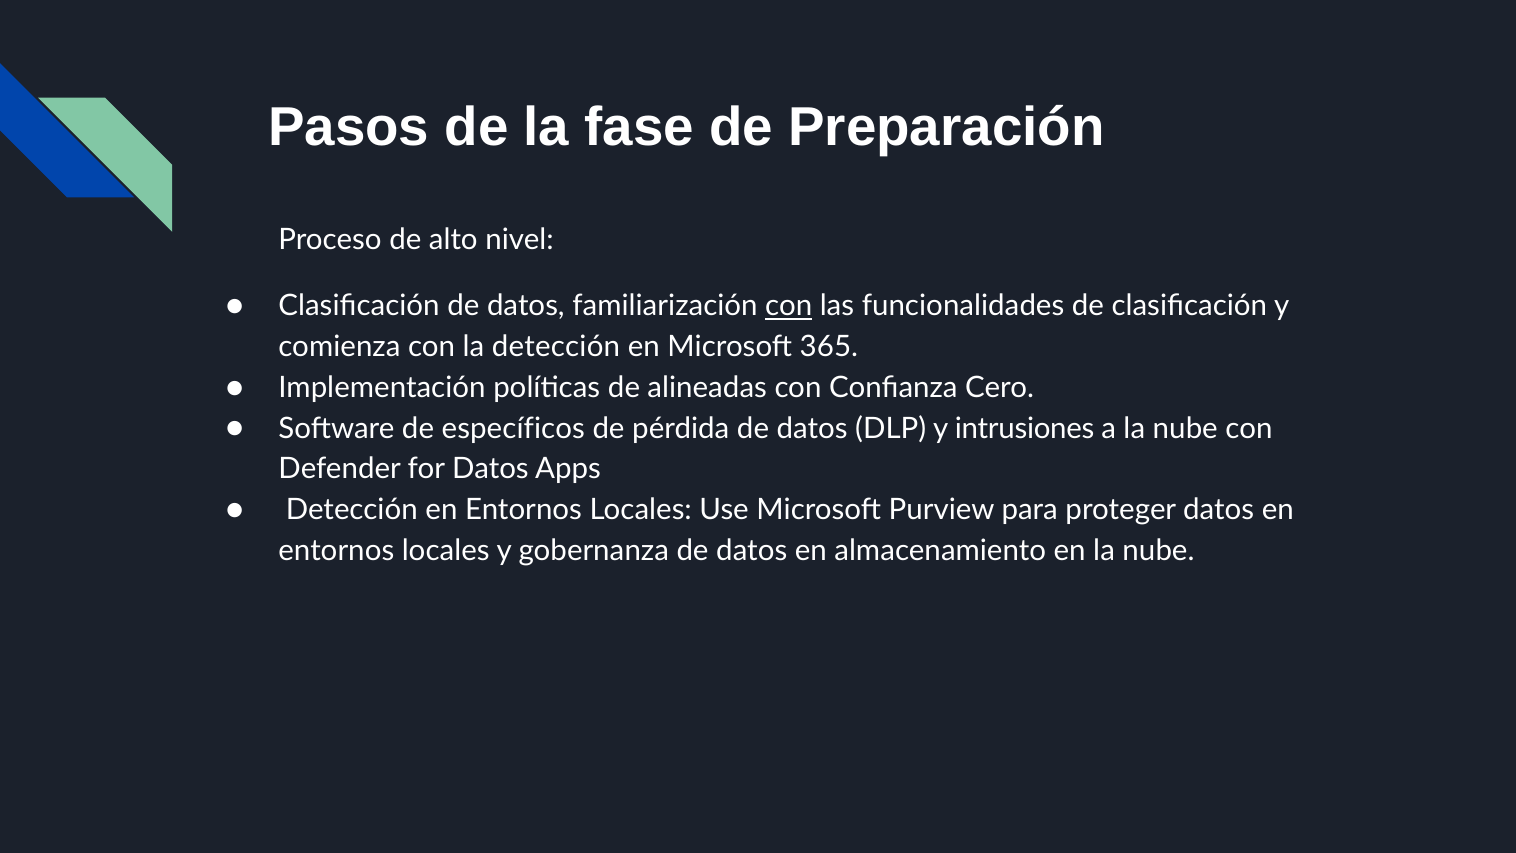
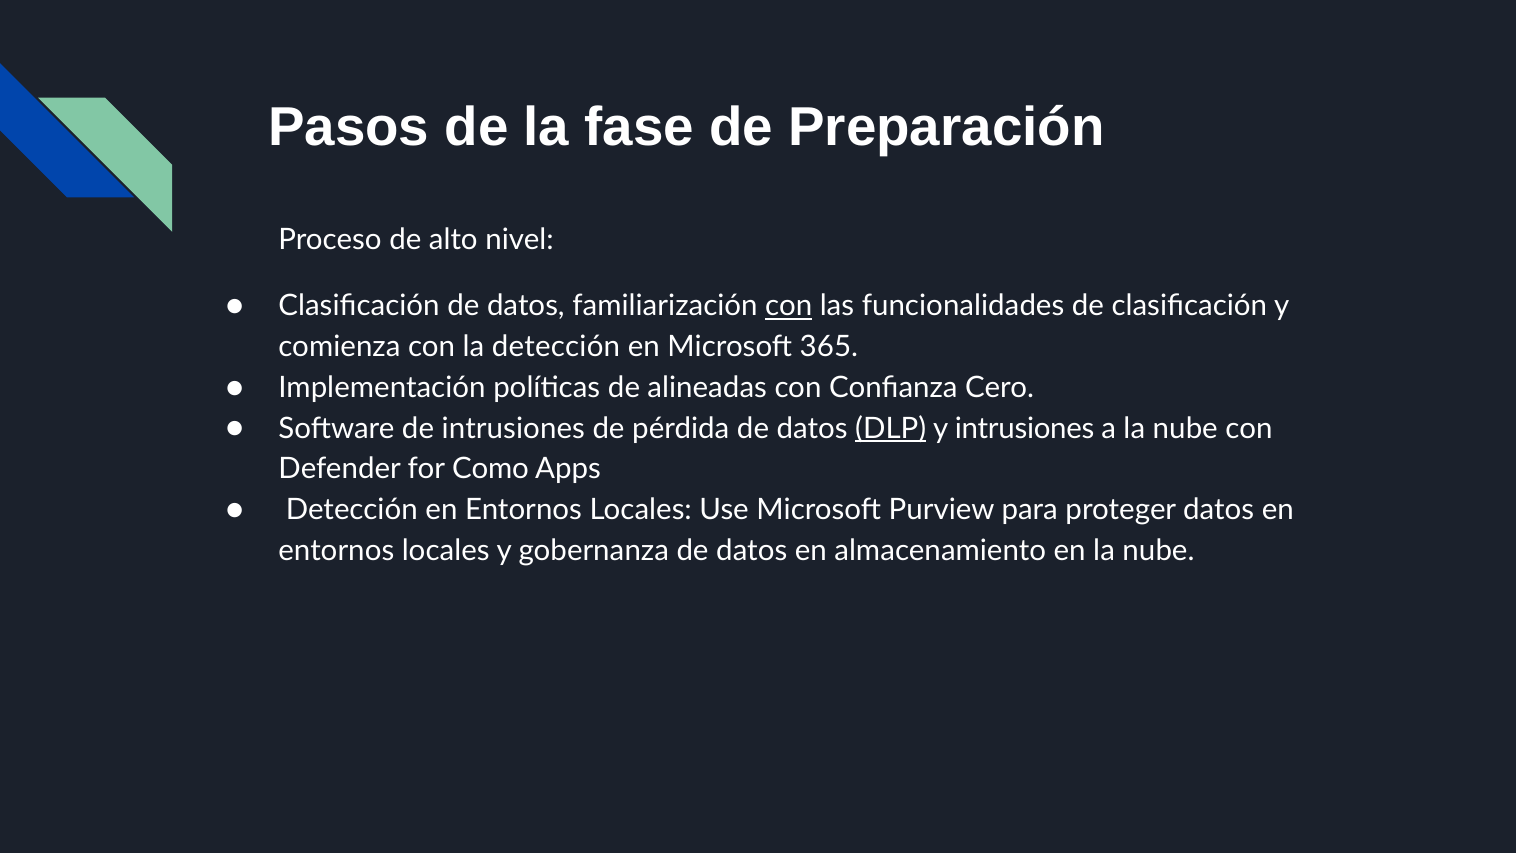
de específicos: específicos -> intrusiones
DLP underline: none -> present
for Datos: Datos -> Como
